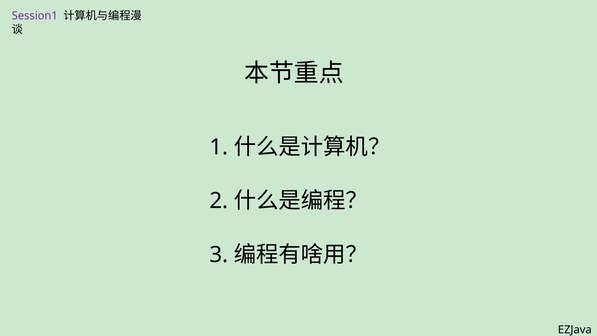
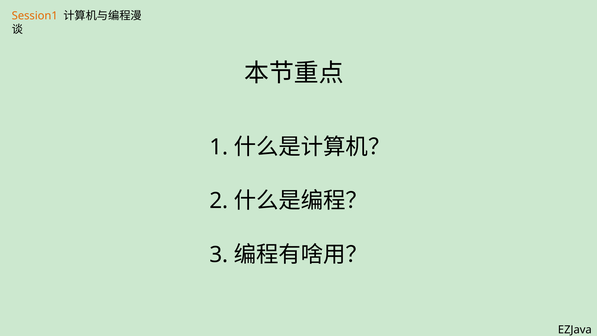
Session1 colour: purple -> orange
